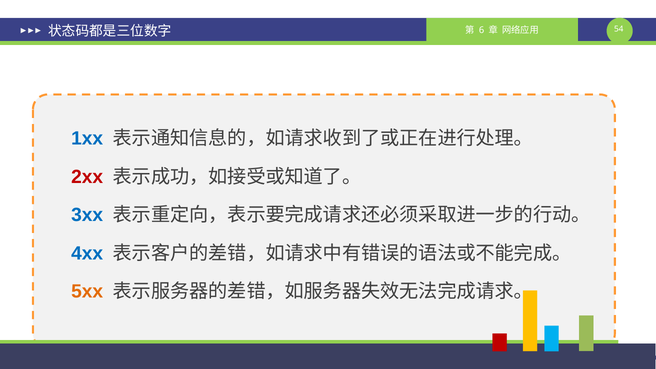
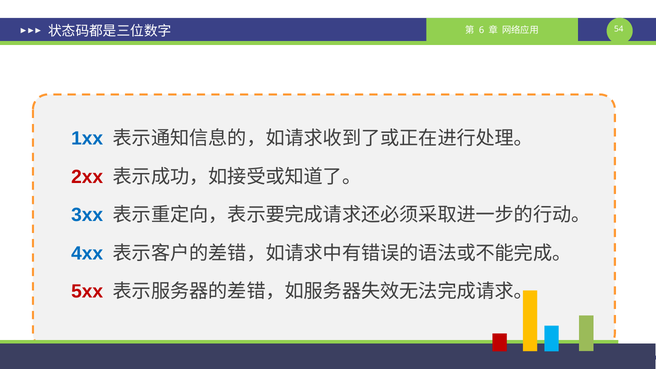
5xx colour: orange -> red
